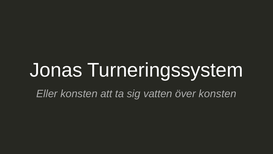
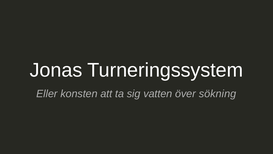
över konsten: konsten -> sökning
